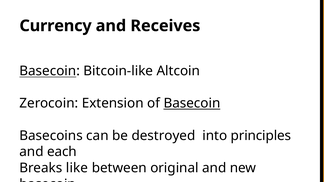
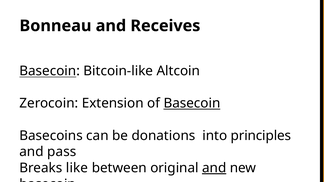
Currency: Currency -> Bonneau
destroyed: destroyed -> donations
each: each -> pass
and at (214, 168) underline: none -> present
